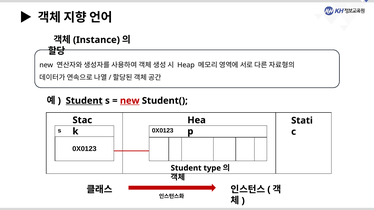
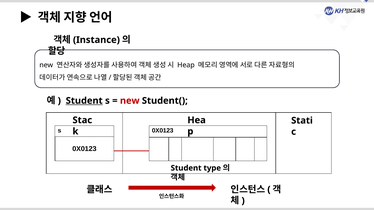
new at (130, 101) underline: present -> none
